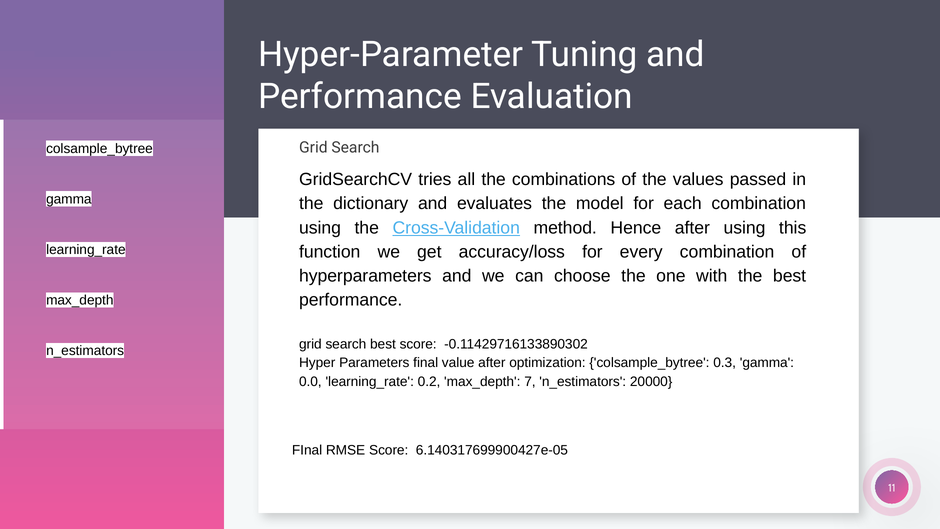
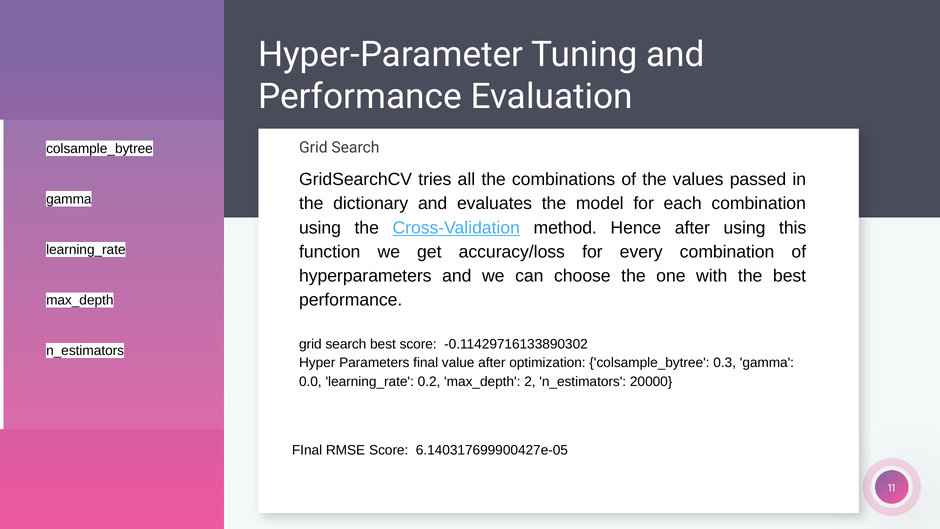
7: 7 -> 2
